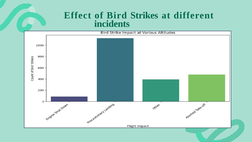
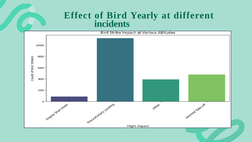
Strikes: Strikes -> Yearly
